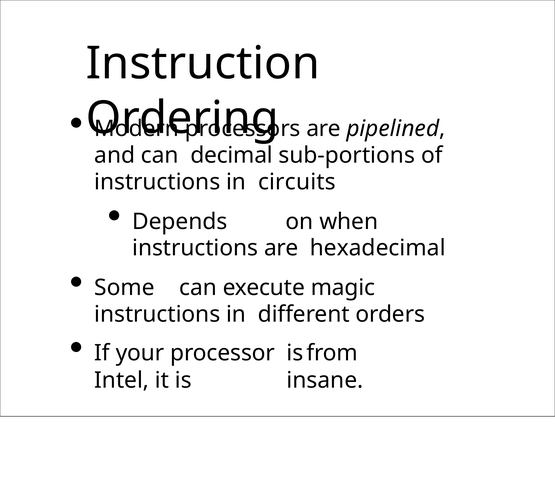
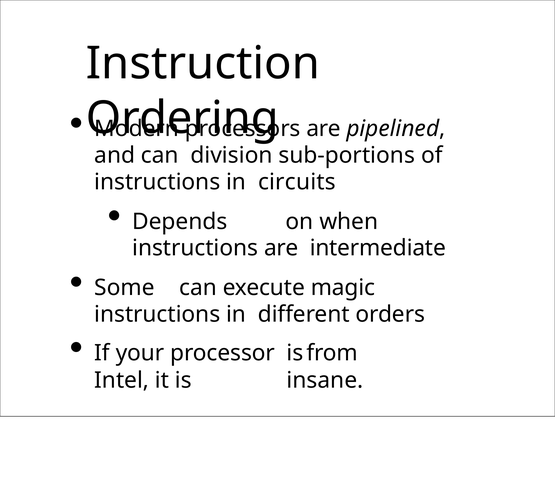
decimal: decimal -> division
hexadecimal: hexadecimal -> intermediate
